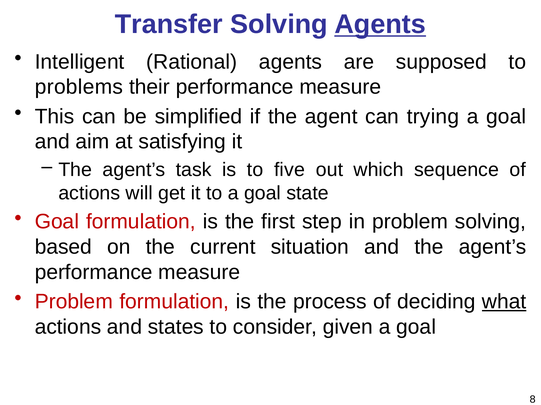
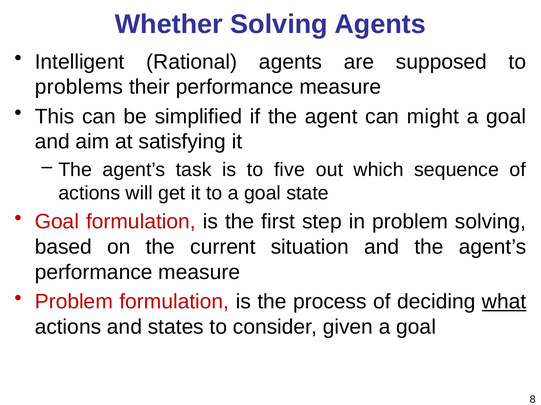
Transfer: Transfer -> Whether
Agents at (380, 24) underline: present -> none
trying: trying -> might
